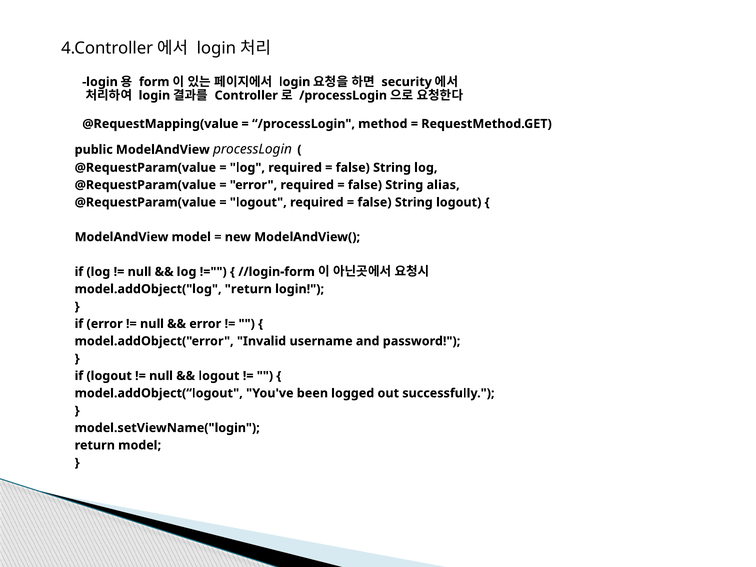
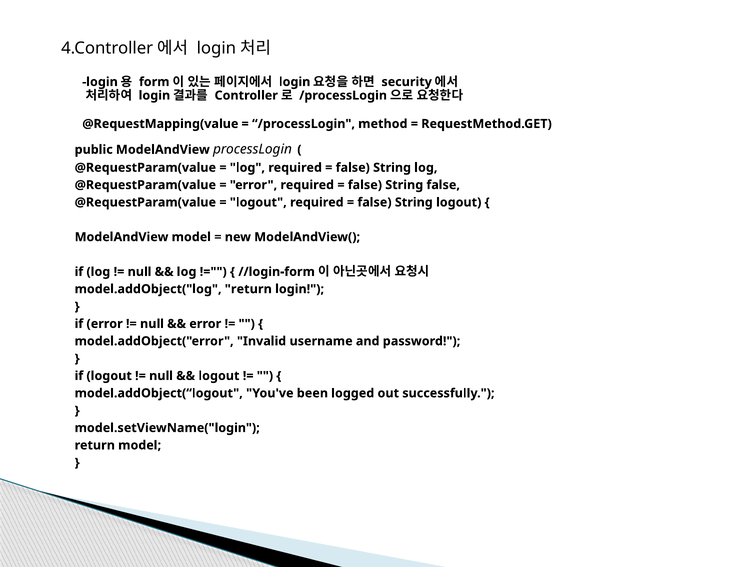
String alias: alias -> false
